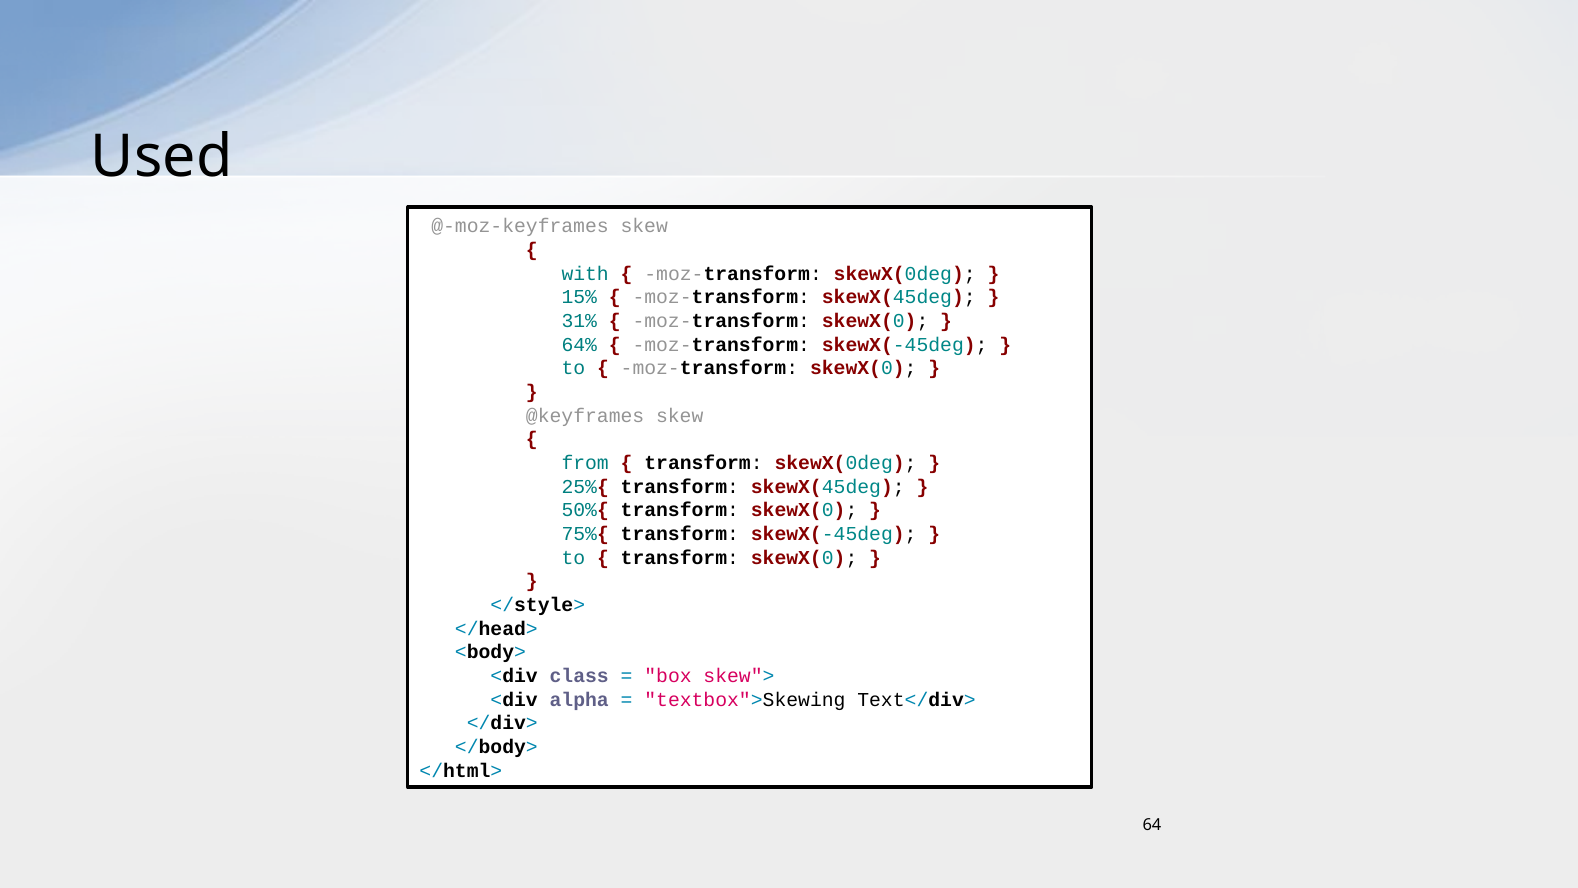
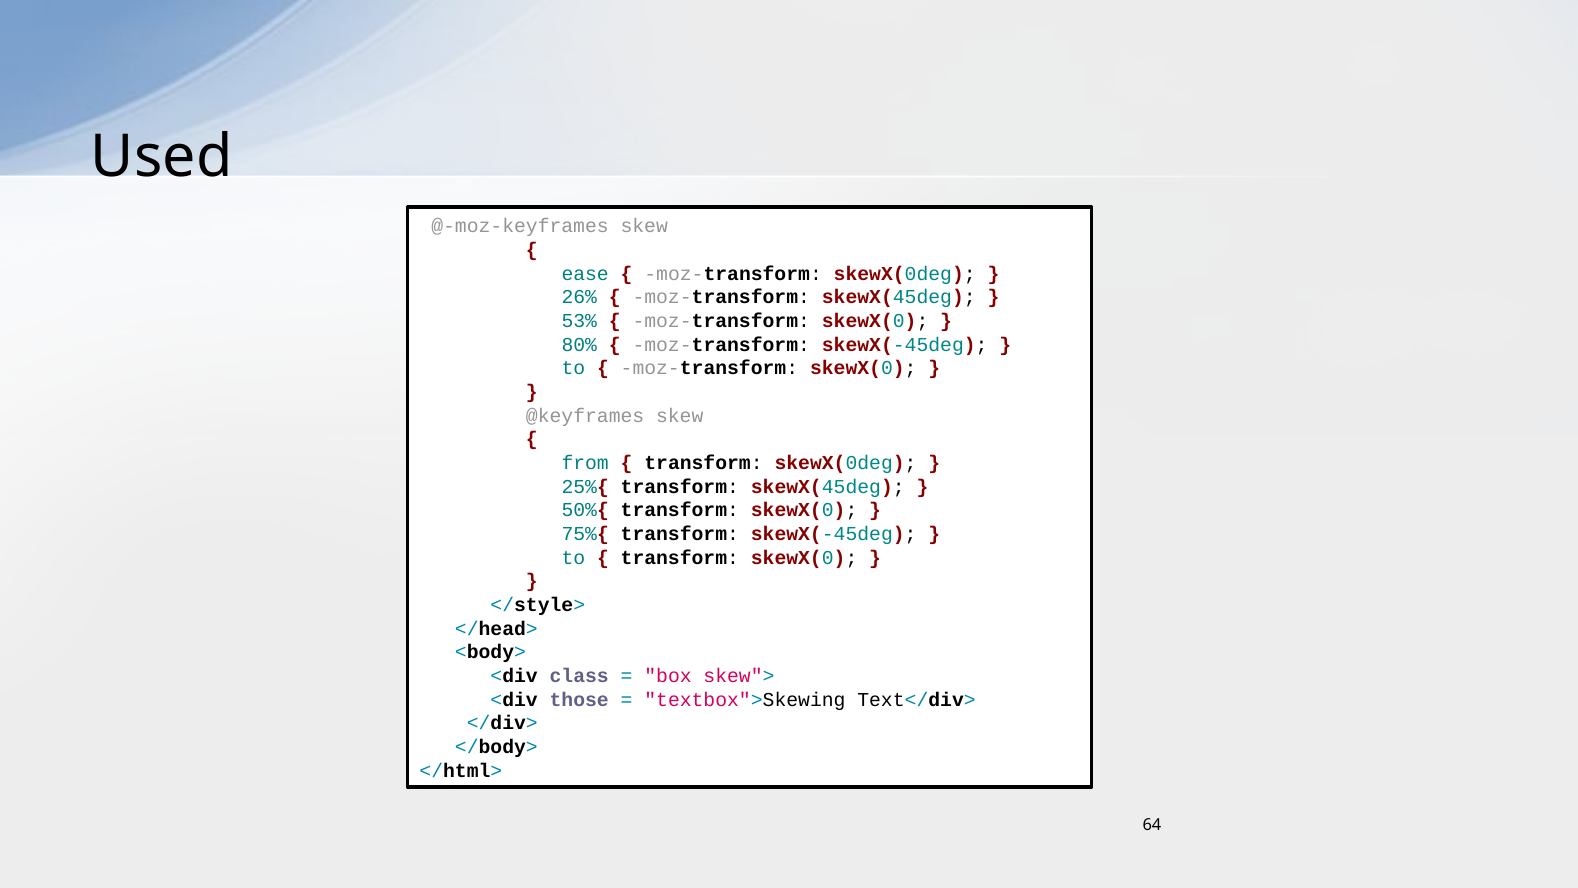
with: with -> ease
15%: 15% -> 26%
31%: 31% -> 53%
64%: 64% -> 80%
alpha: alpha -> those
